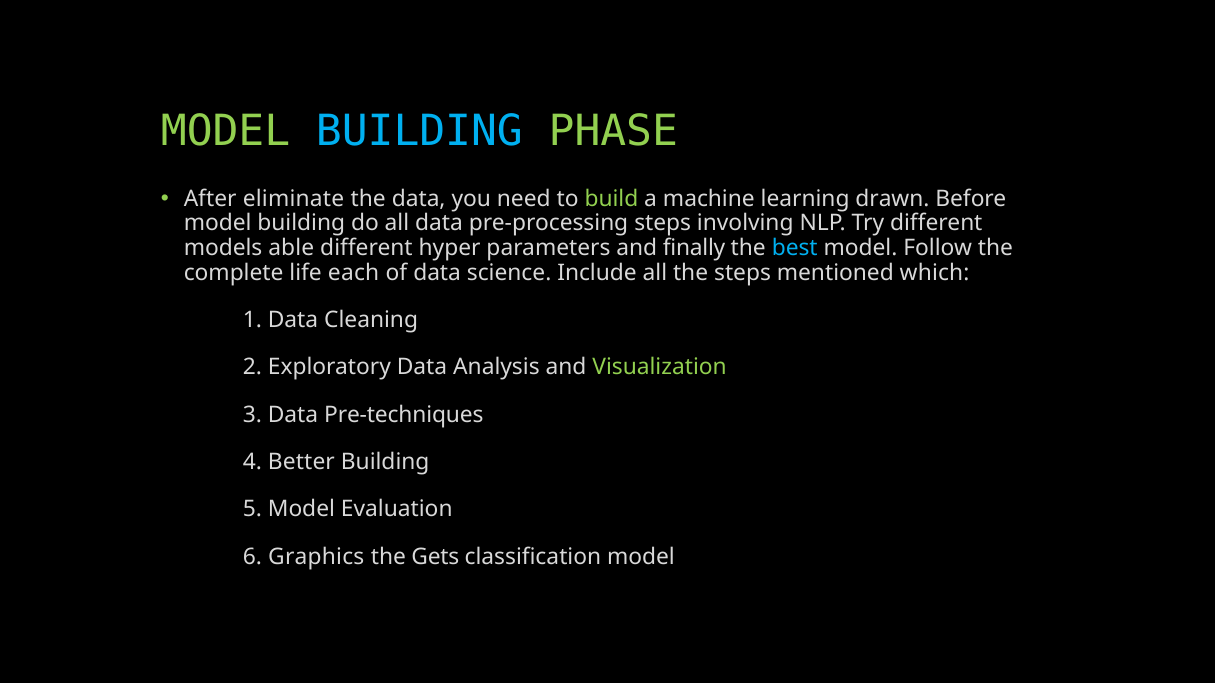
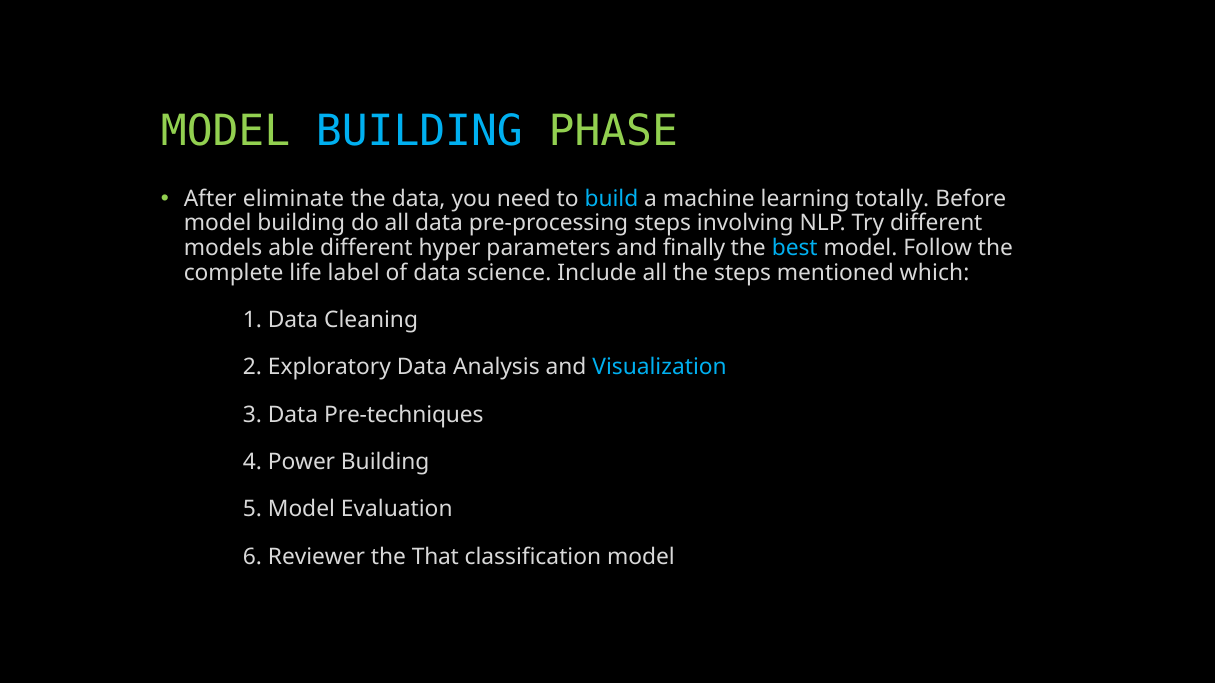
build colour: light green -> light blue
drawn: drawn -> totally
each: each -> label
Visualization colour: light green -> light blue
Better: Better -> Power
Graphics: Graphics -> Reviewer
Gets: Gets -> That
